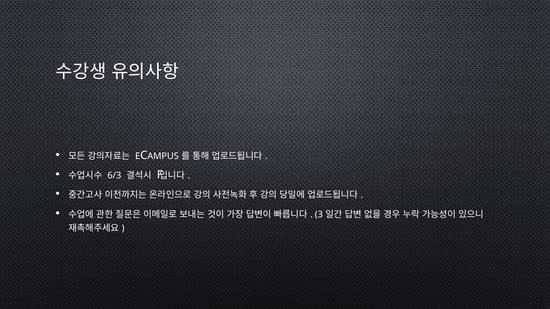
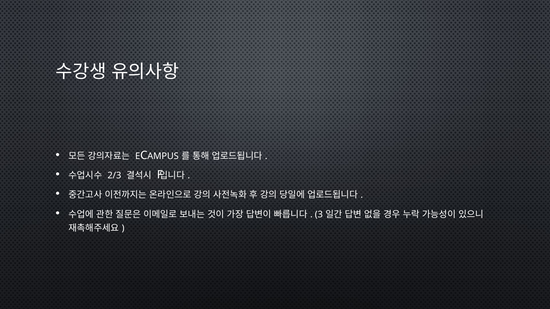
6/3: 6/3 -> 2/3
